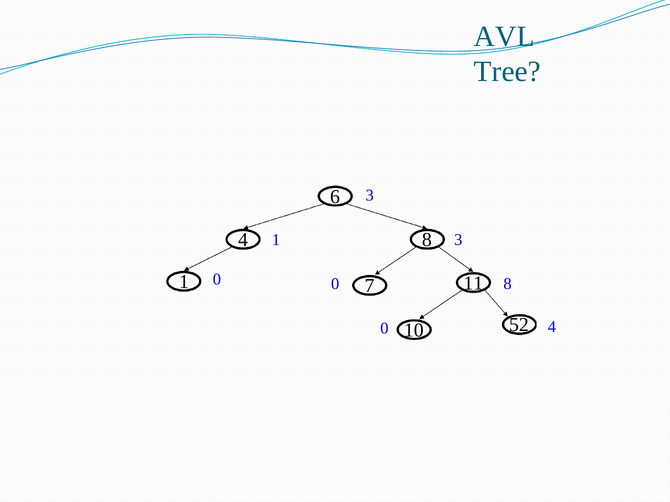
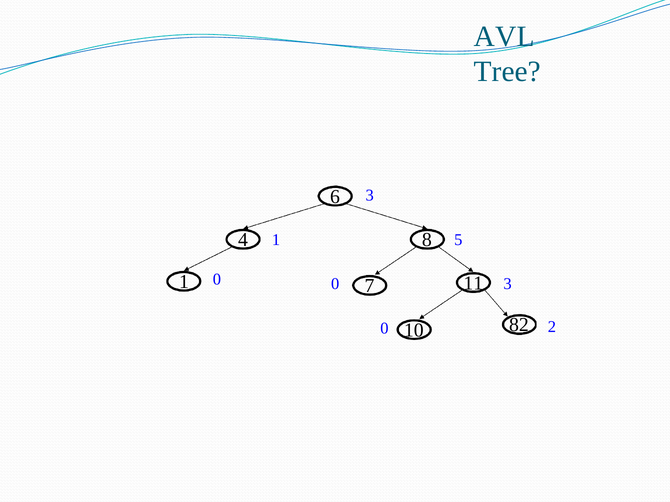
1 3: 3 -> 5
0 8: 8 -> 3
0 4: 4 -> 2
52: 52 -> 82
